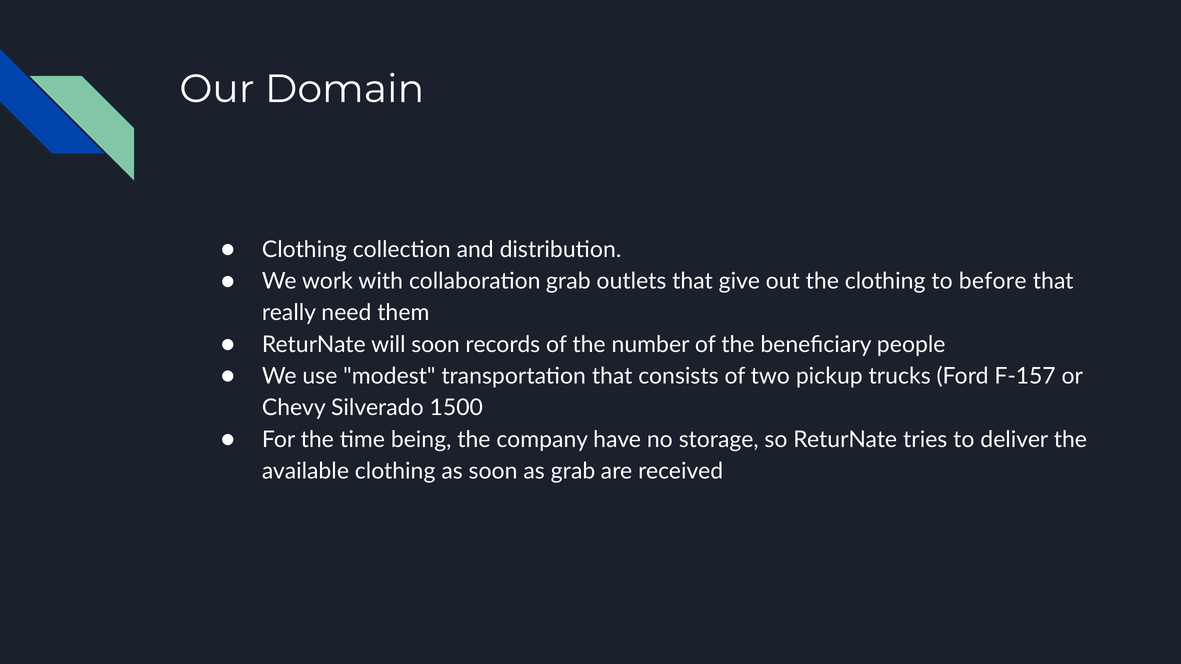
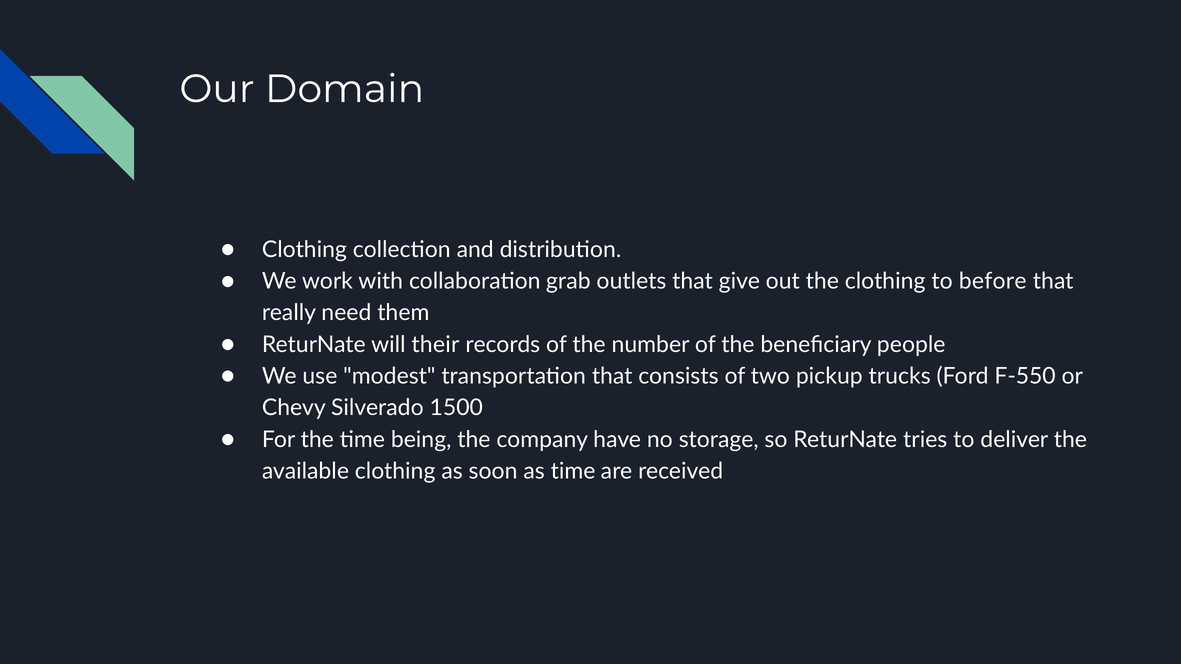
will soon: soon -> their
F-157: F-157 -> F-550
as grab: grab -> time
